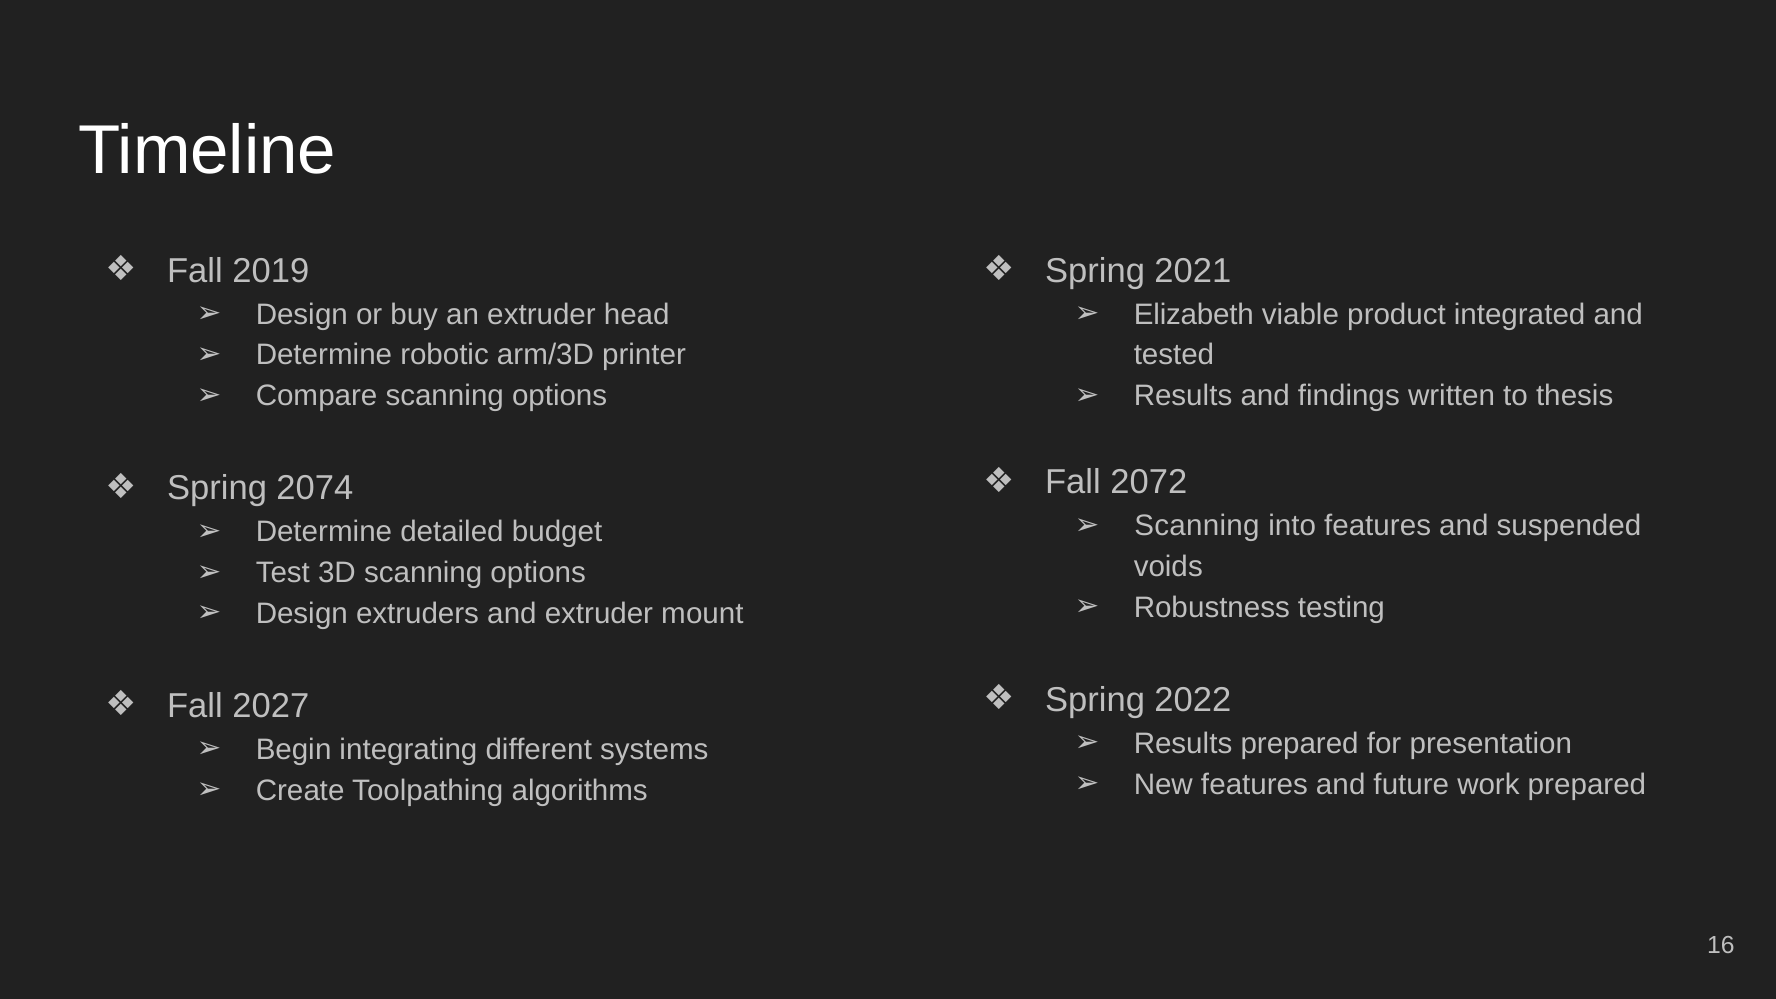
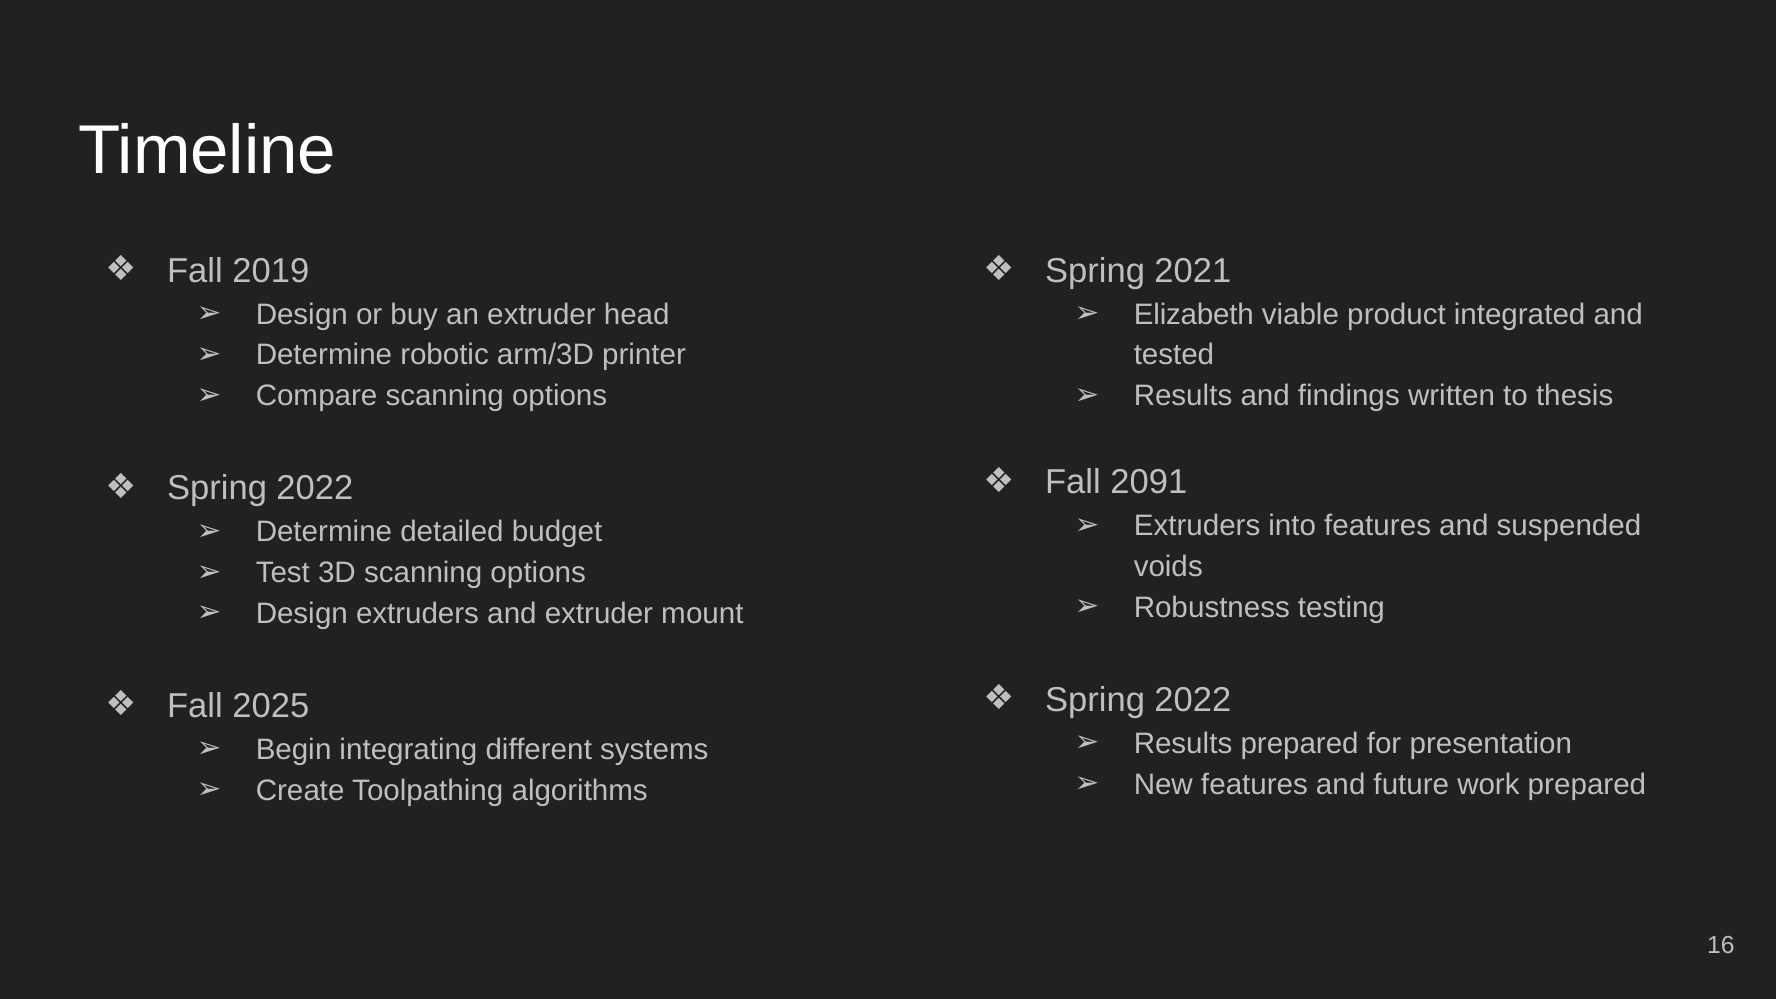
2072: 2072 -> 2091
2074 at (315, 489): 2074 -> 2022
Scanning at (1197, 526): Scanning -> Extruders
2027: 2027 -> 2025
